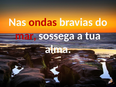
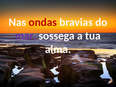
mar colour: red -> purple
